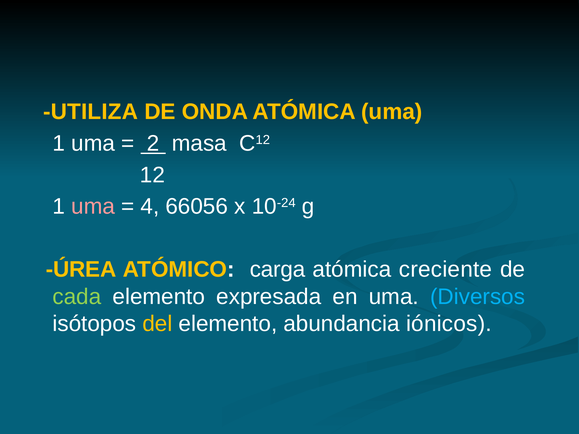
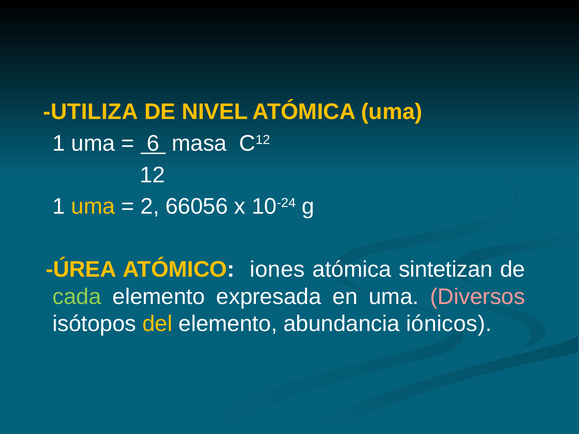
ONDA: ONDA -> NIVEL
2: 2 -> 6
uma at (93, 207) colour: pink -> yellow
4: 4 -> 2
carga: carga -> iones
creciente: creciente -> sintetizan
Diversos colour: light blue -> pink
